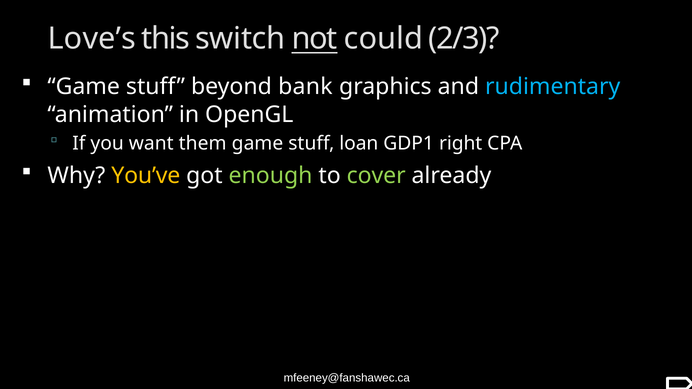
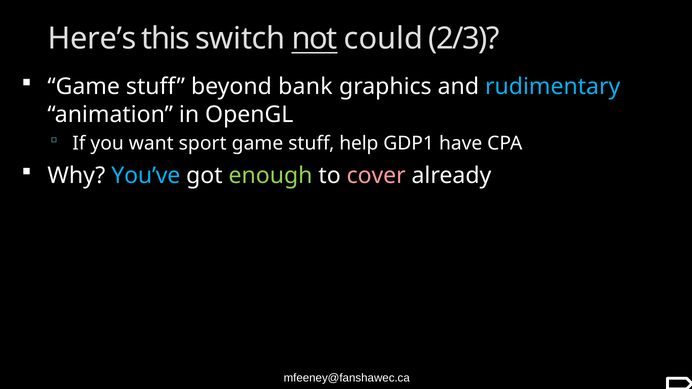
Love’s: Love’s -> Here’s
them: them -> sport
loan: loan -> help
right: right -> have
You’ve colour: yellow -> light blue
cover colour: light green -> pink
